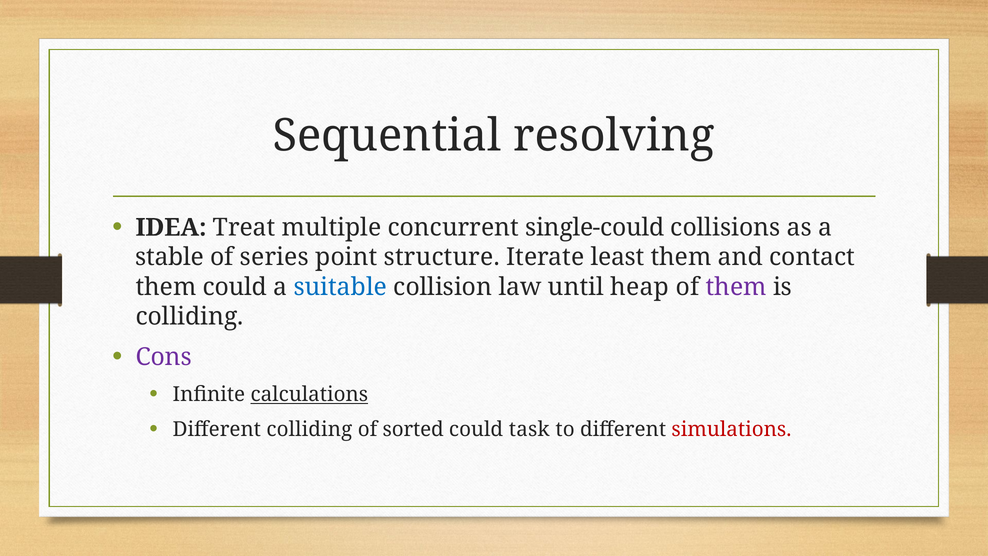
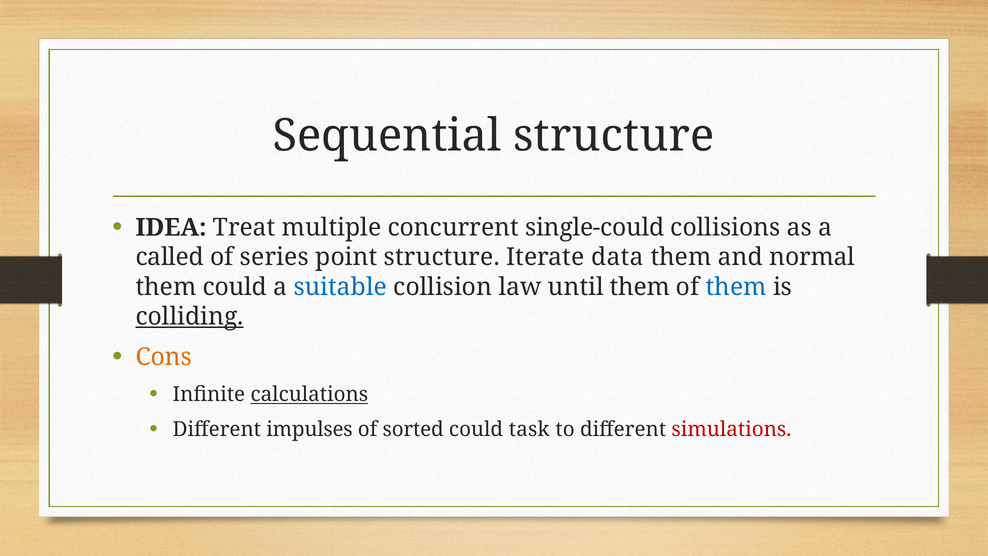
Sequential resolving: resolving -> structure
stable: stable -> called
least: least -> data
contact: contact -> normal
until heap: heap -> them
them at (736, 287) colour: purple -> blue
colliding at (190, 316) underline: none -> present
Cons colour: purple -> orange
Different colliding: colliding -> impulses
